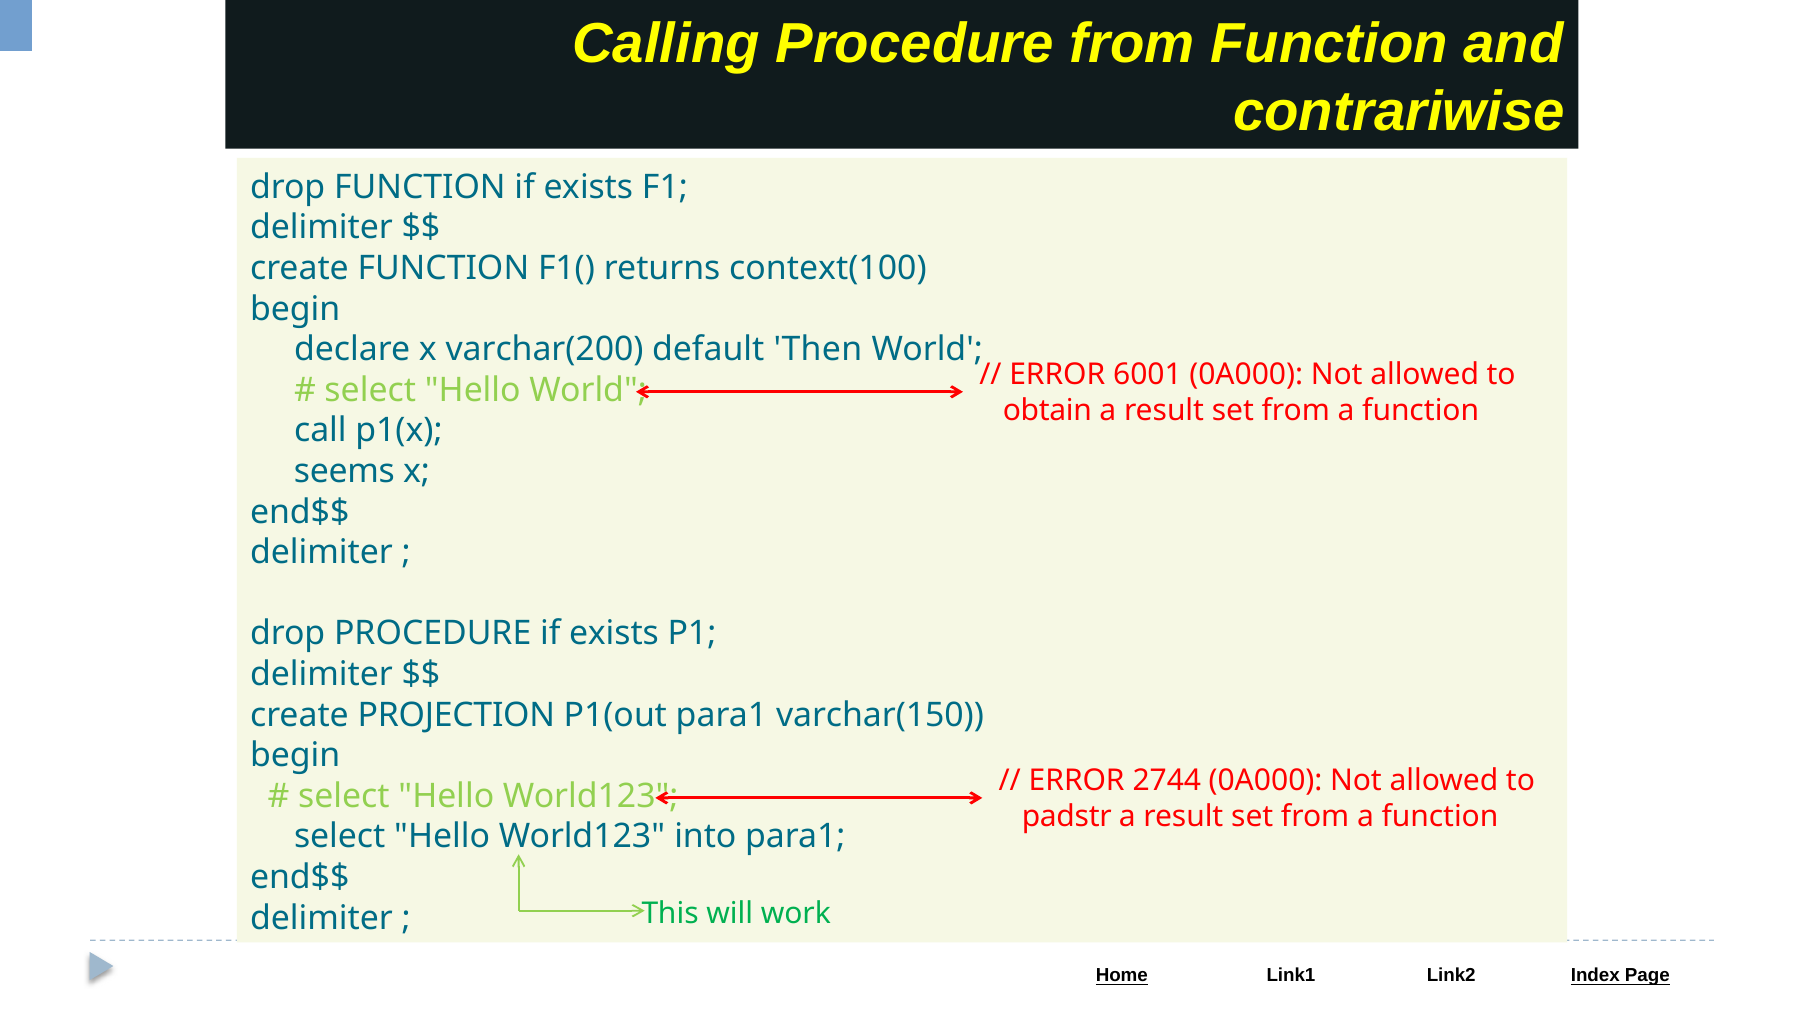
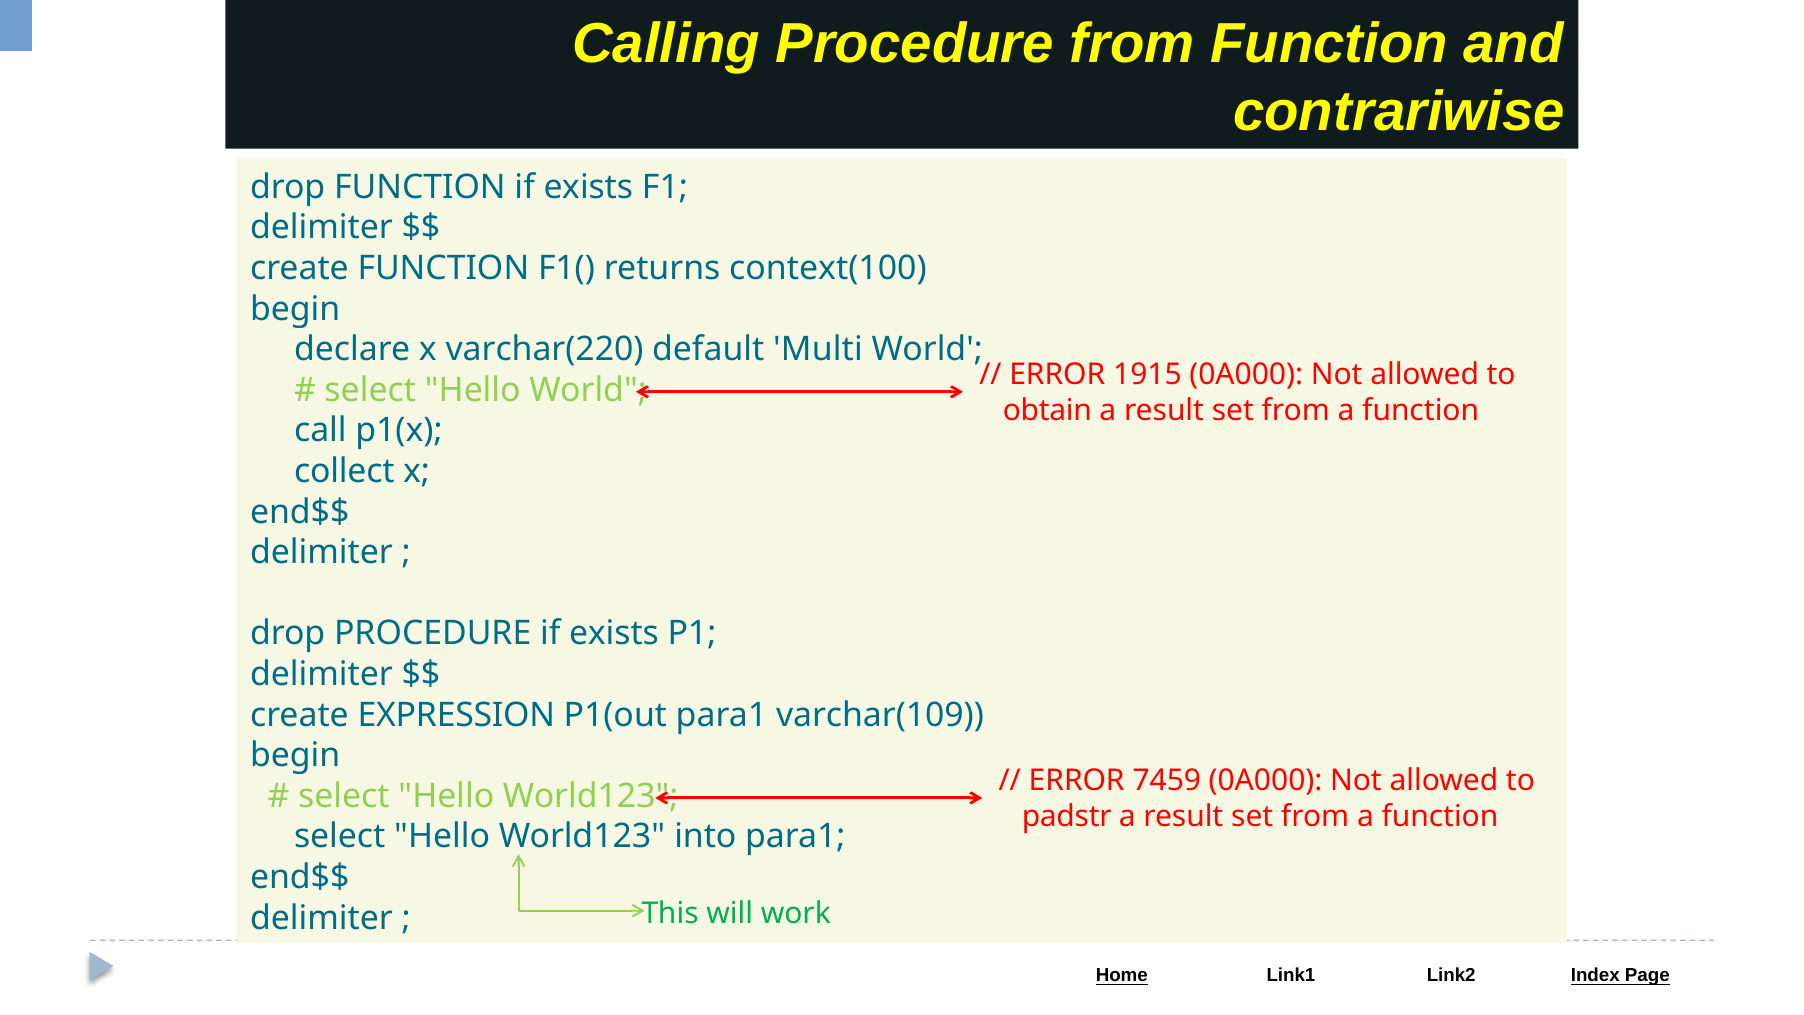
varchar(200: varchar(200 -> varchar(220
Then: Then -> Multi
6001: 6001 -> 1915
seems: seems -> collect
PROJECTION: PROJECTION -> EXPRESSION
varchar(150: varchar(150 -> varchar(109
2744: 2744 -> 7459
